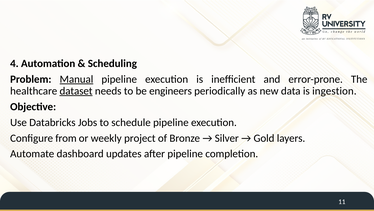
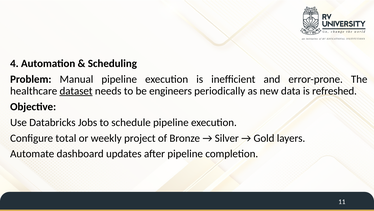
Manual underline: present -> none
ingestion: ingestion -> refreshed
from: from -> total
